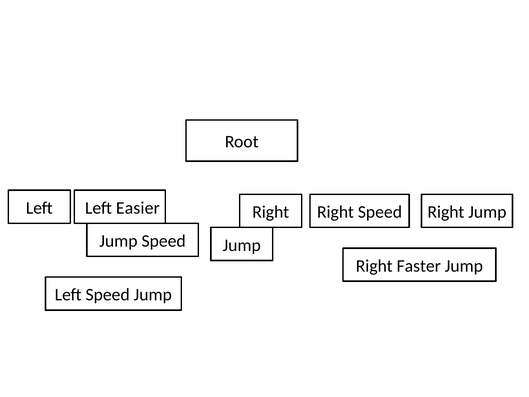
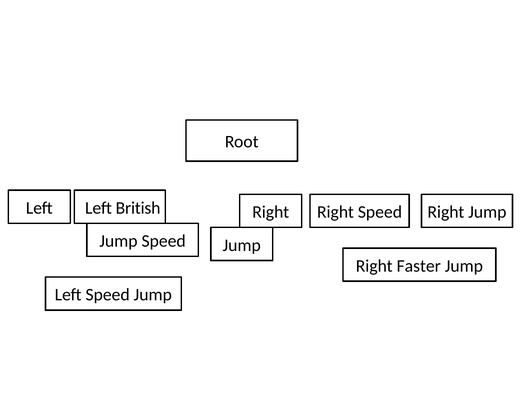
Easier: Easier -> British
